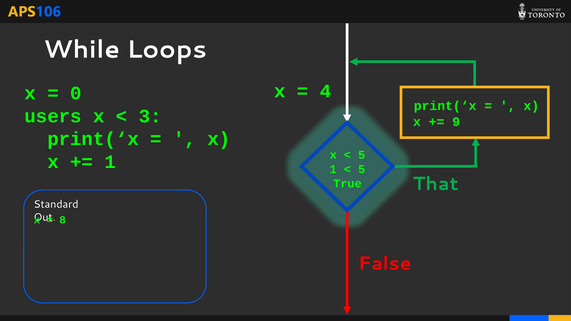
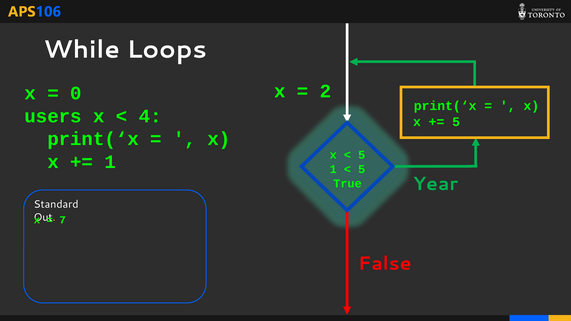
4: 4 -> 2
3: 3 -> 4
9 at (456, 122): 9 -> 5
That: That -> Year
8: 8 -> 7
